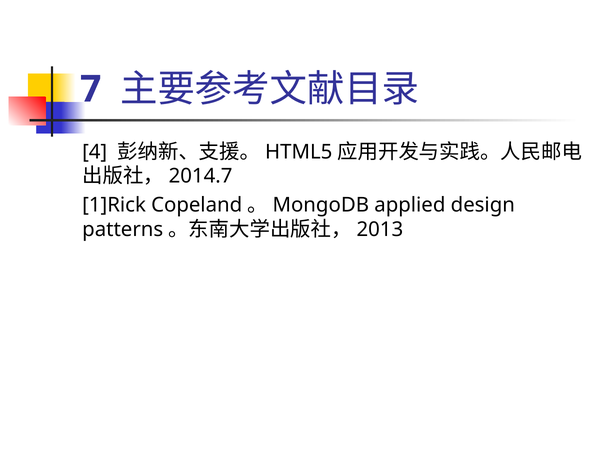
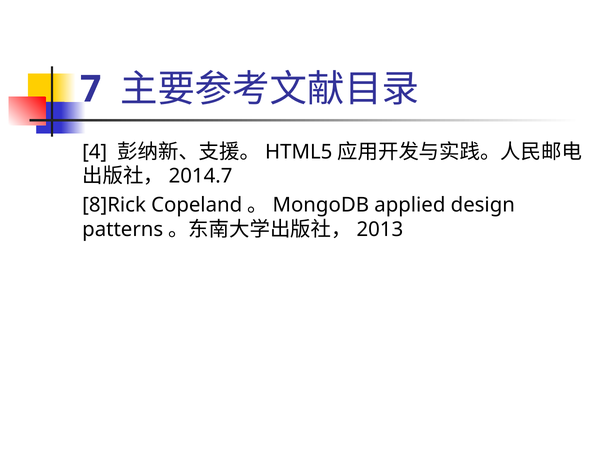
1]Rick: 1]Rick -> 8]Rick
